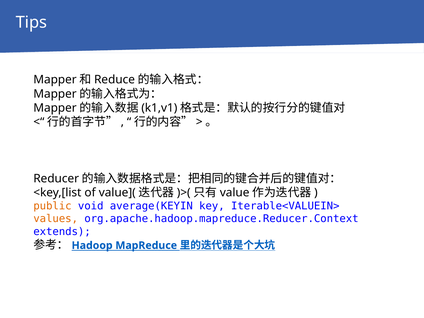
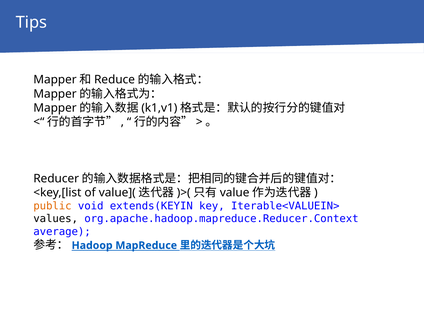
average(KEYIN: average(KEYIN -> extends(KEYIN
values colour: orange -> black
extends: extends -> average
